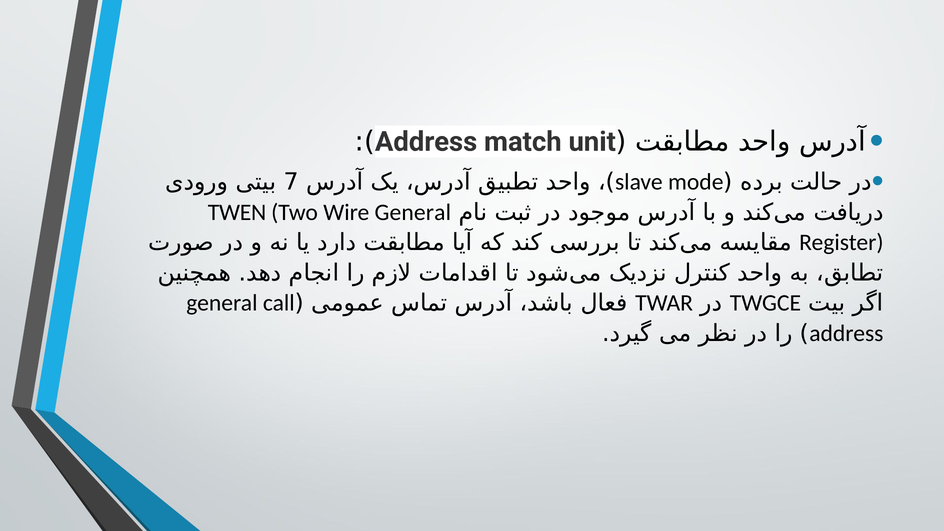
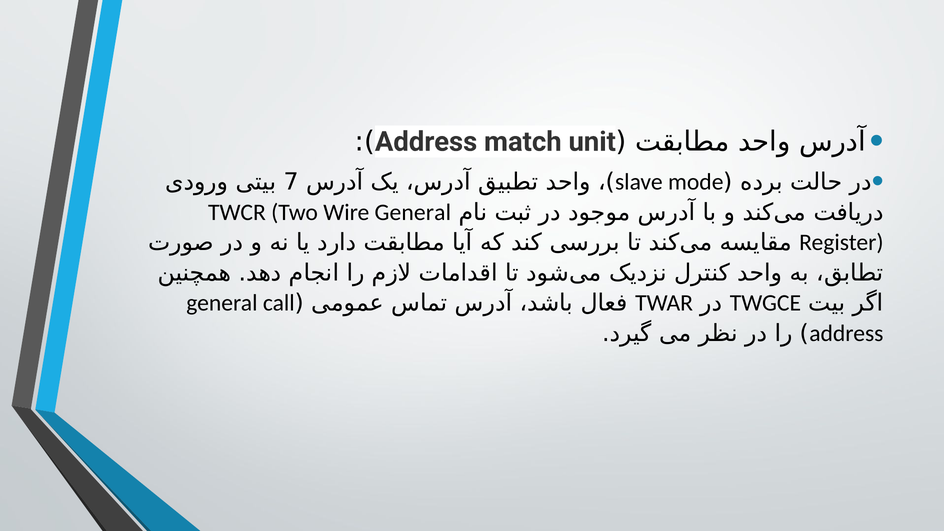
TWEN: TWEN -> TWCR
